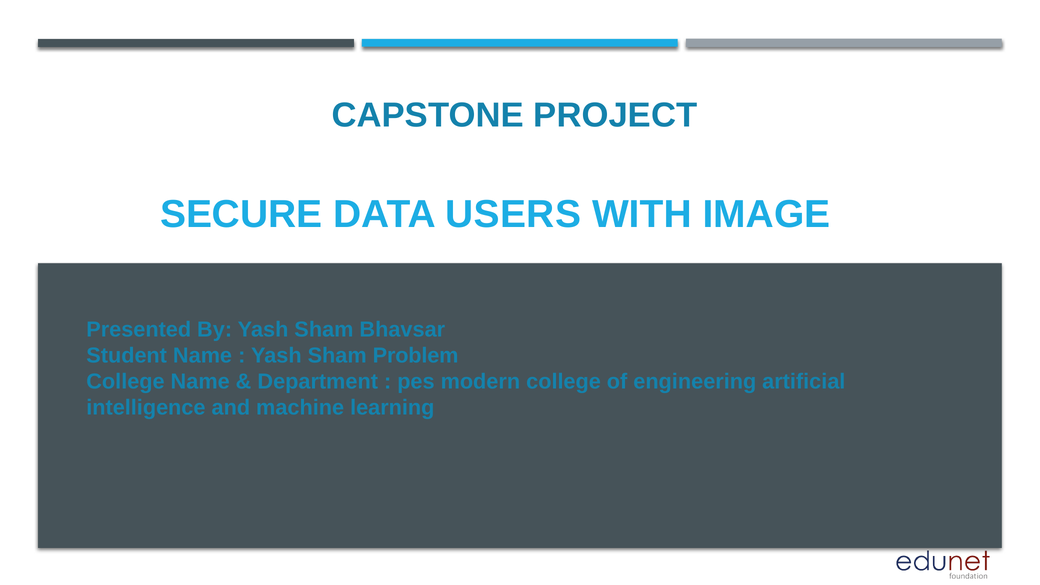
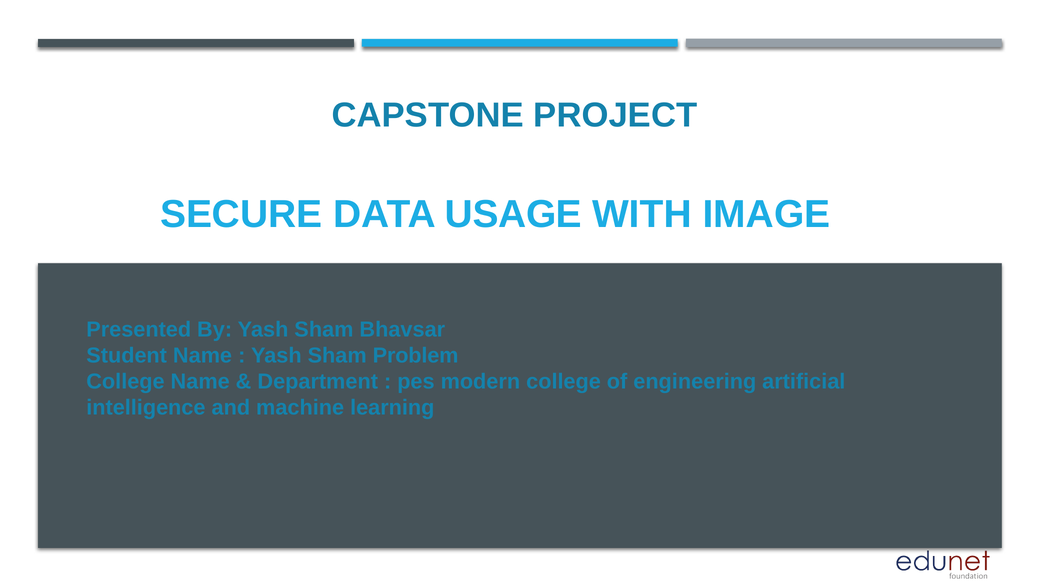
USERS: USERS -> USAGE
